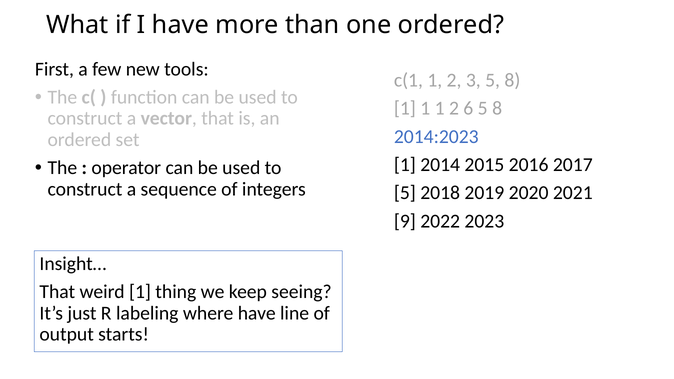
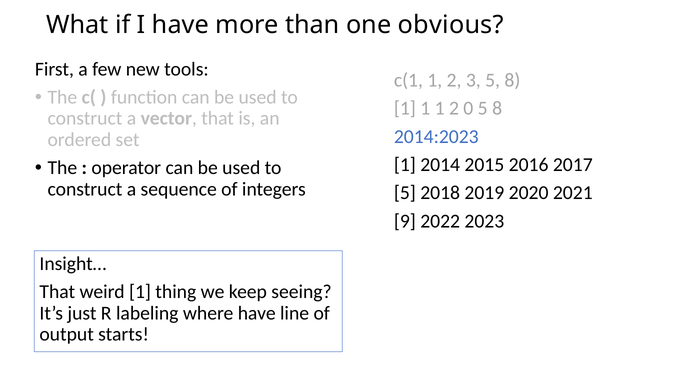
one ordered: ordered -> obvious
6: 6 -> 0
